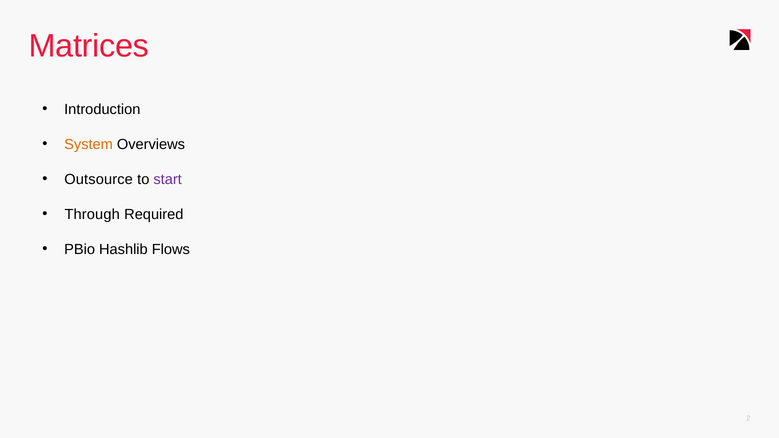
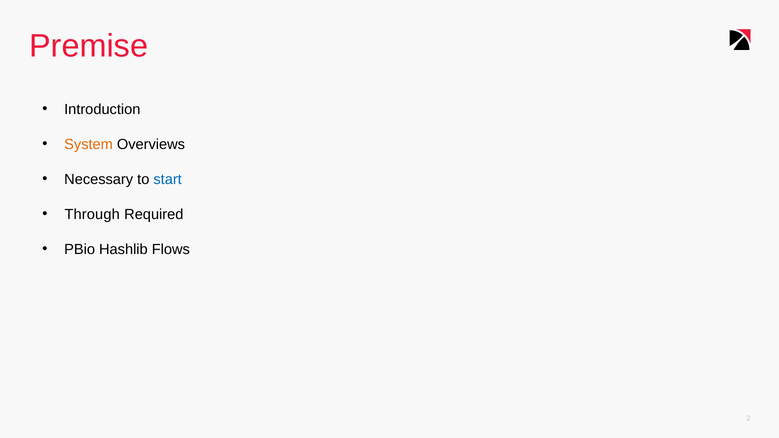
Matrices: Matrices -> Premise
Outsource: Outsource -> Necessary
start colour: purple -> blue
